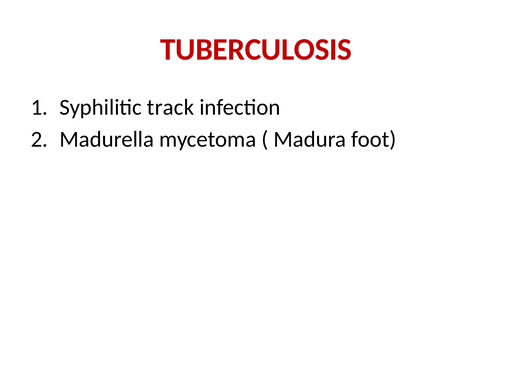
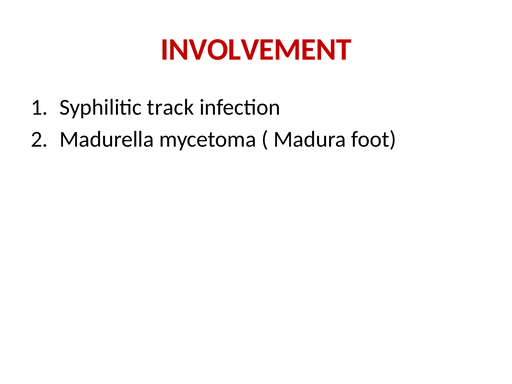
TUBERCULOSIS: TUBERCULOSIS -> INVOLVEMENT
